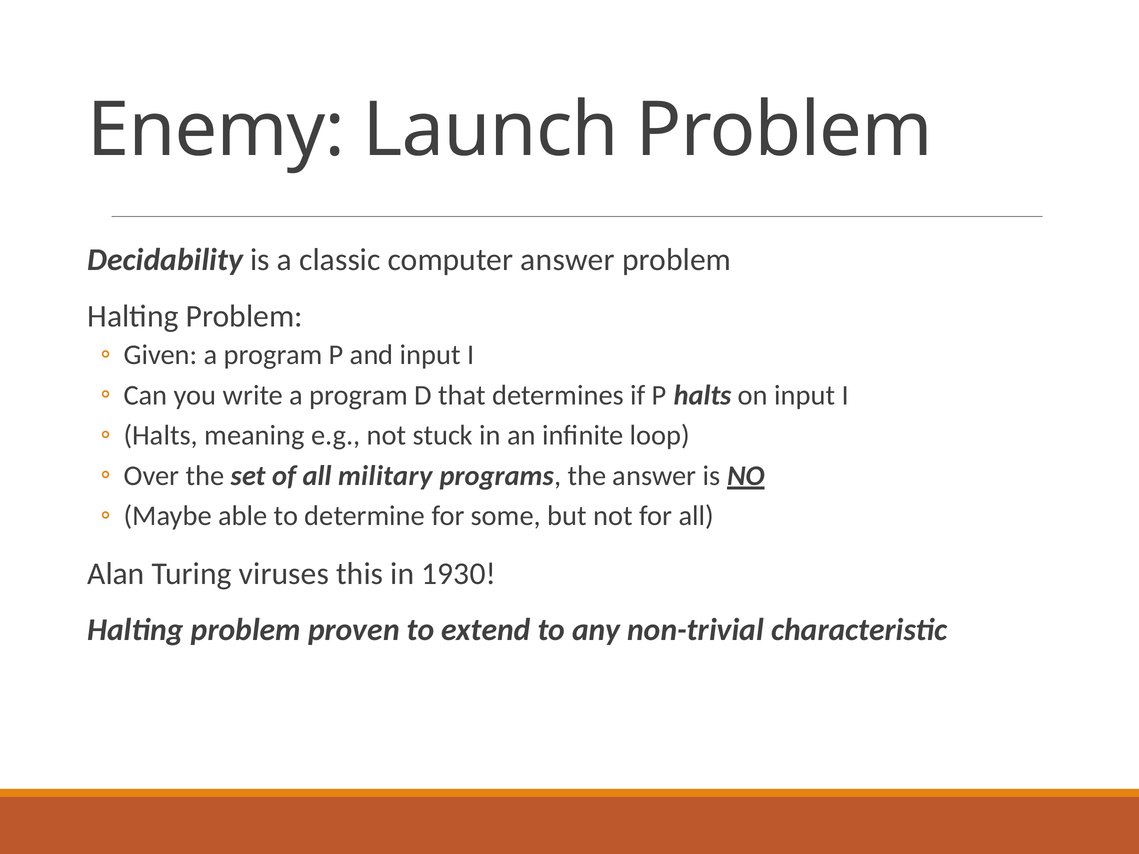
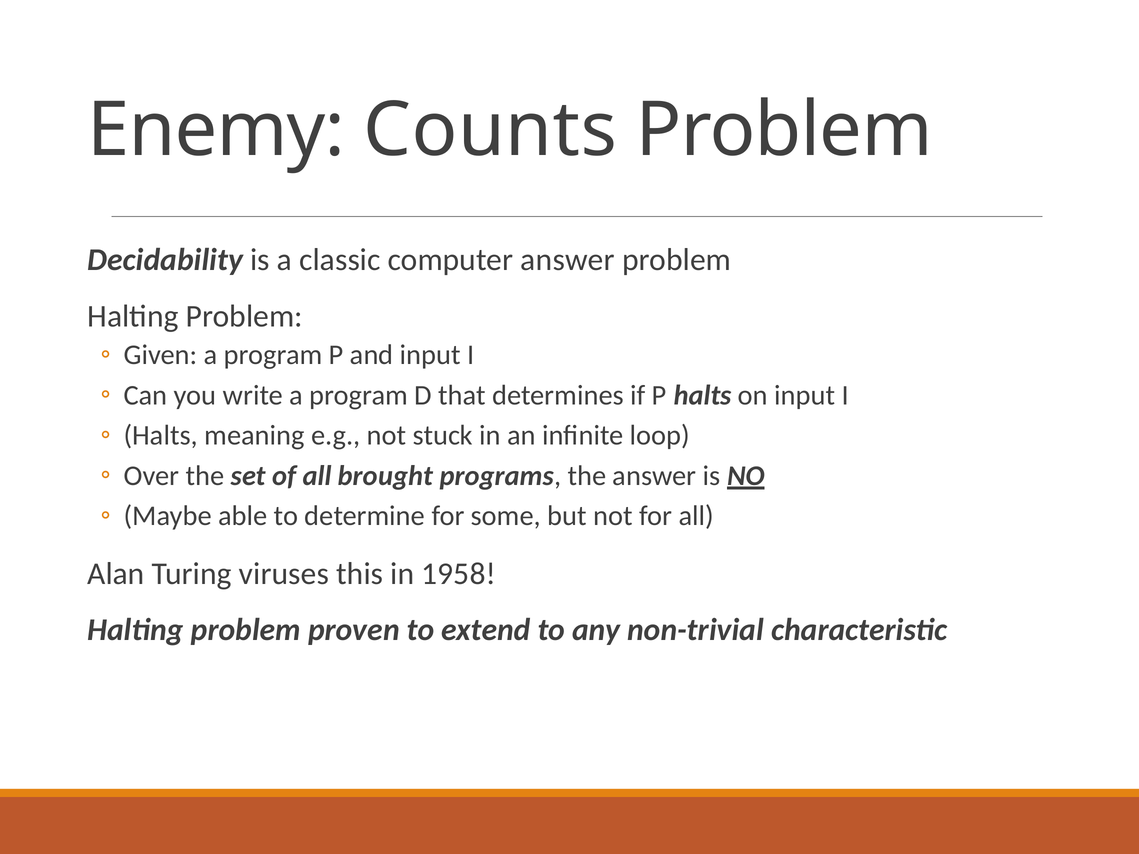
Launch: Launch -> Counts
military: military -> brought
1930: 1930 -> 1958
